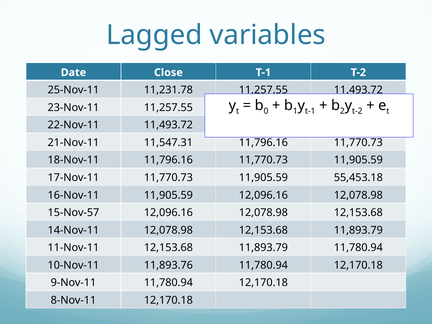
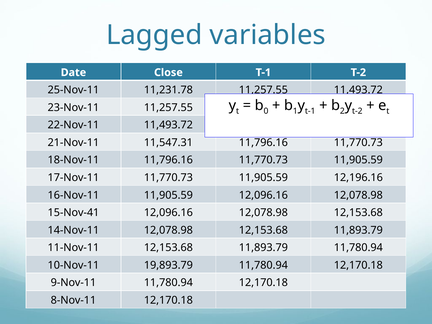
55,453.18: 55,453.18 -> 12,196.16
15-Nov-57: 15-Nov-57 -> 15-Nov-41
11,893.76: 11,893.76 -> 19,893.79
